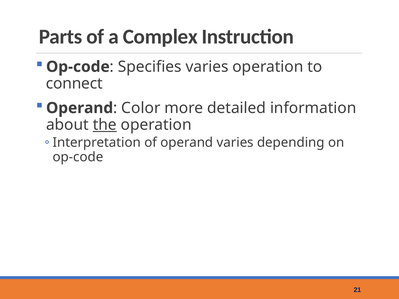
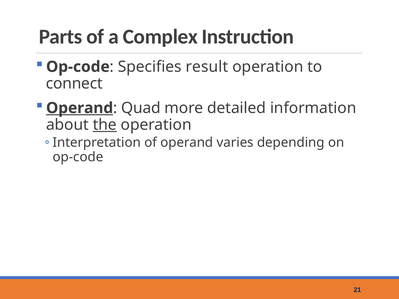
Specifies varies: varies -> result
Operand at (80, 108) underline: none -> present
Color: Color -> Quad
